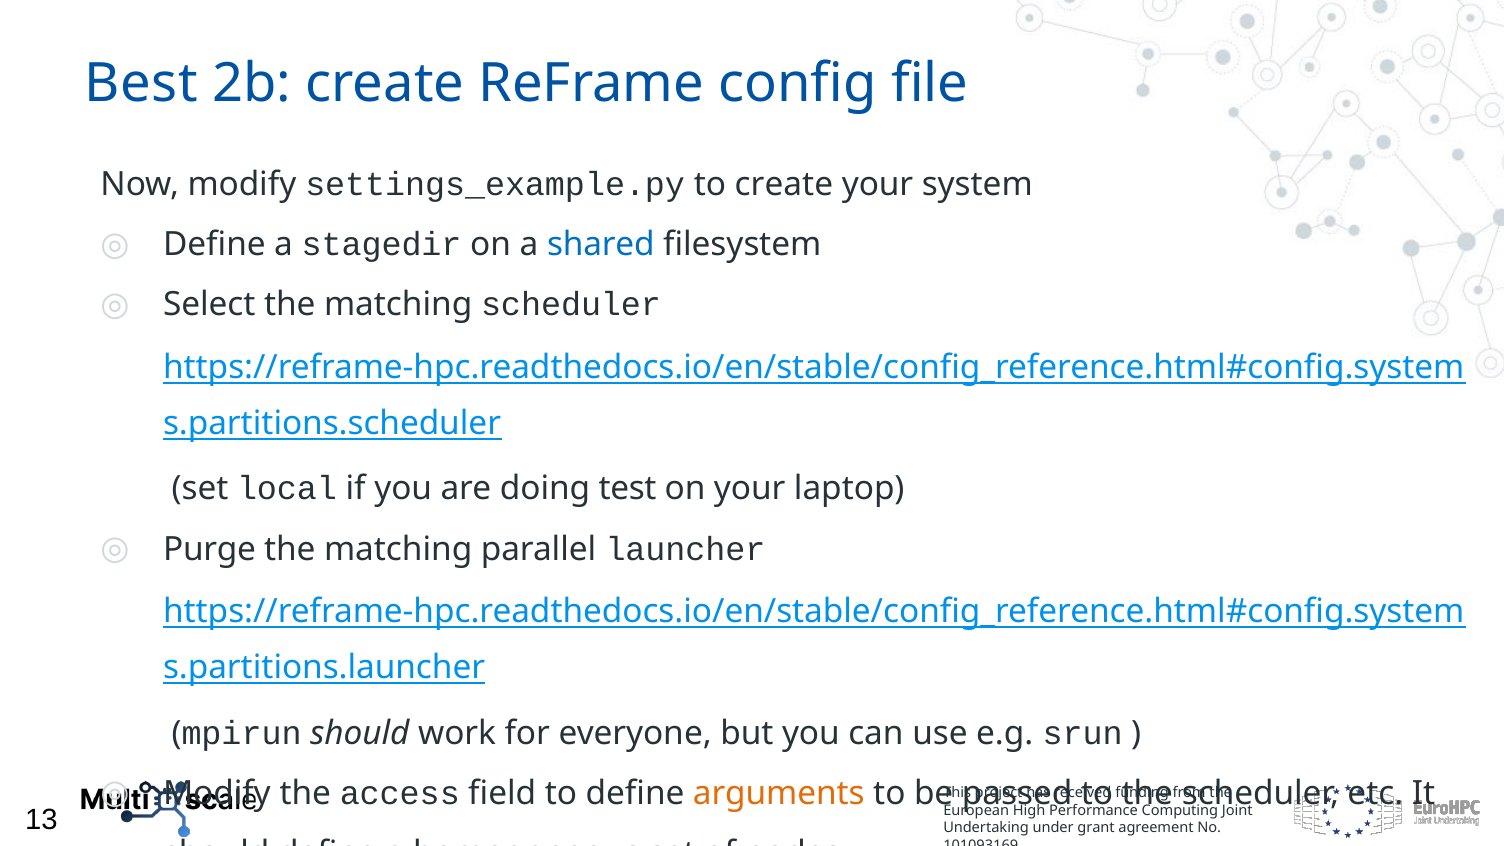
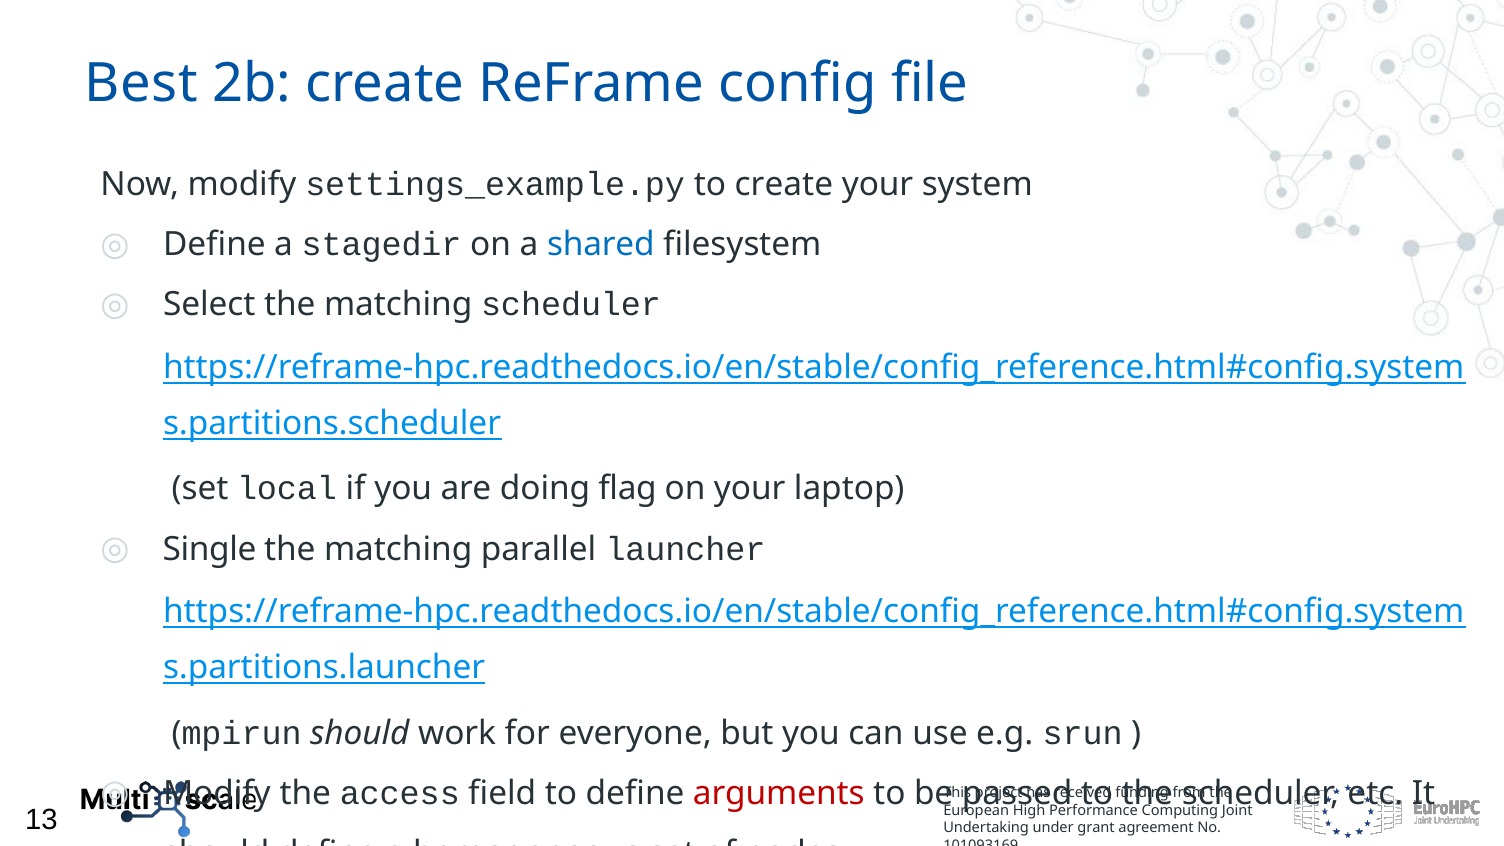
test: test -> flag
Purge: Purge -> Single
arguments colour: orange -> red
